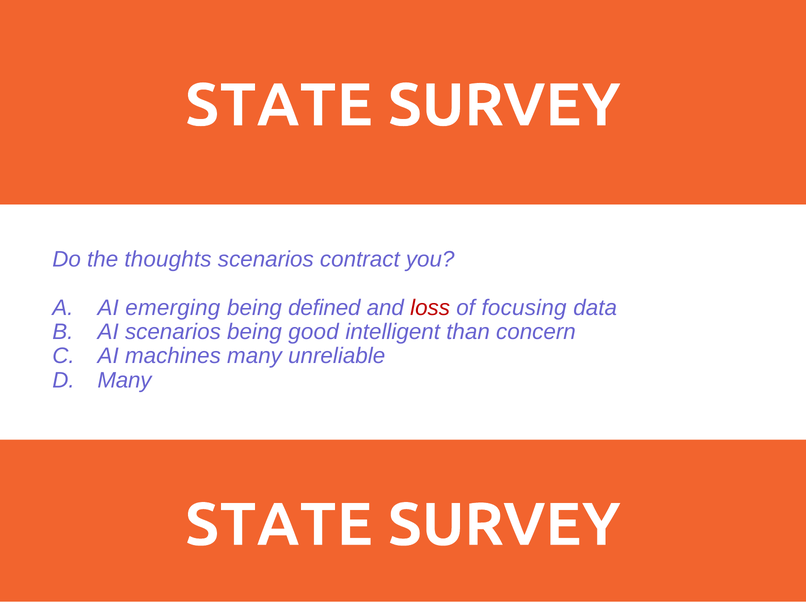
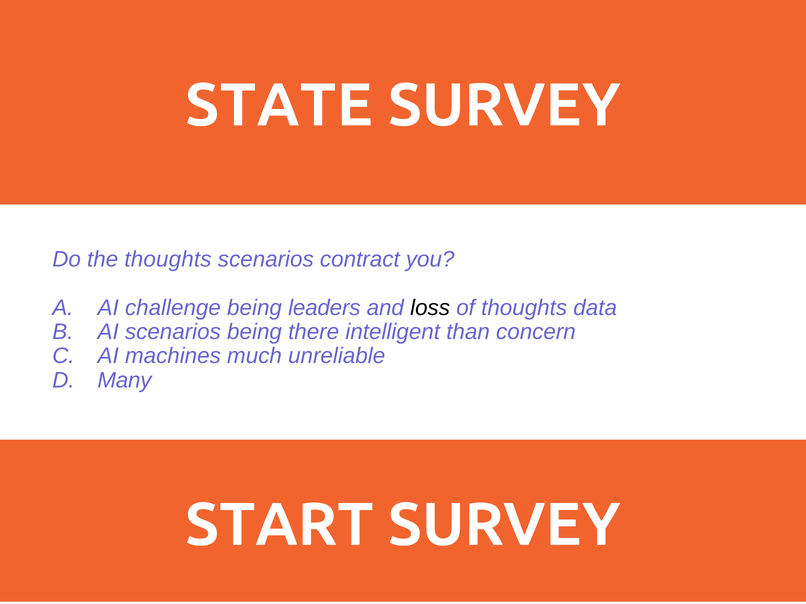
emerging: emerging -> challenge
defined: defined -> leaders
loss colour: red -> black
of focusing: focusing -> thoughts
good: good -> there
machines many: many -> much
STATE at (279, 525): STATE -> START
